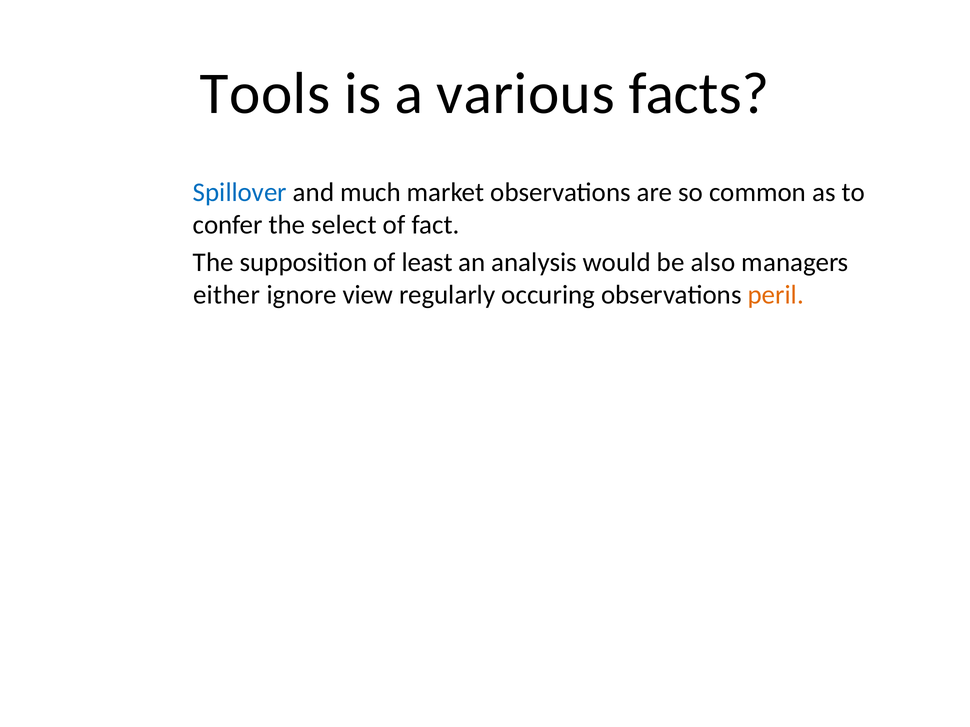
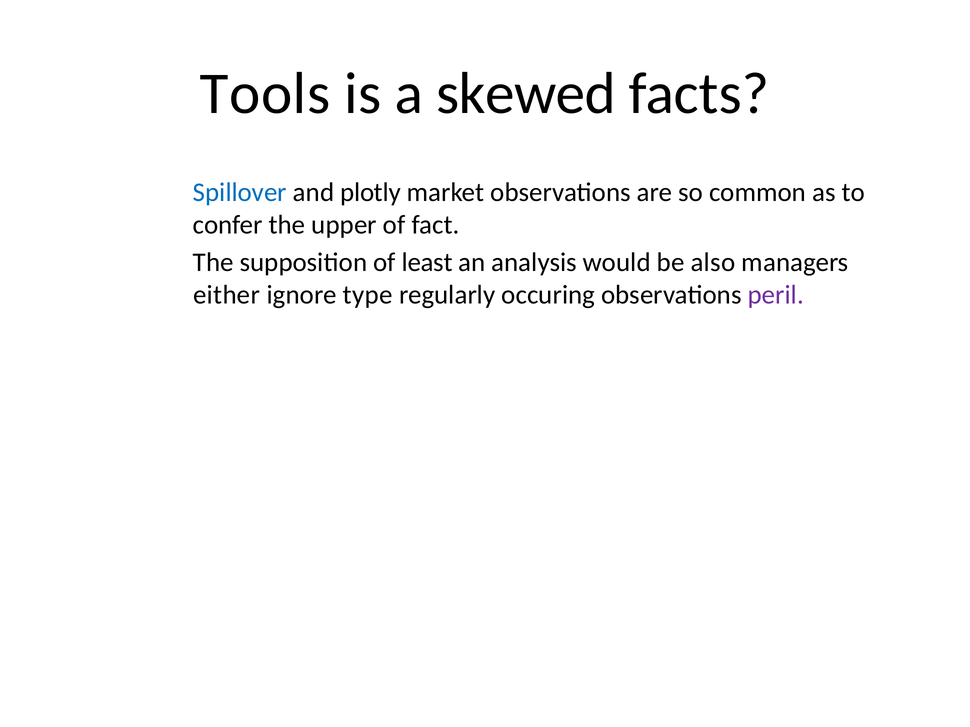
various: various -> skewed
much: much -> plotly
select: select -> upper
view: view -> type
peril colour: orange -> purple
